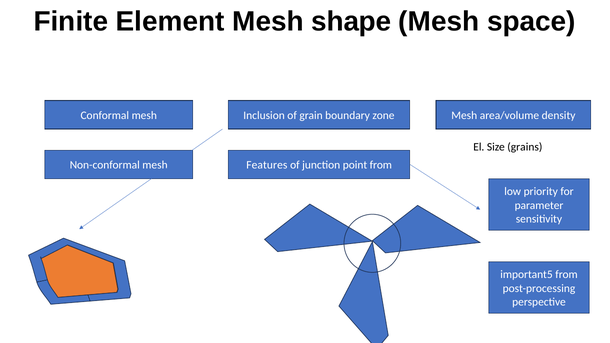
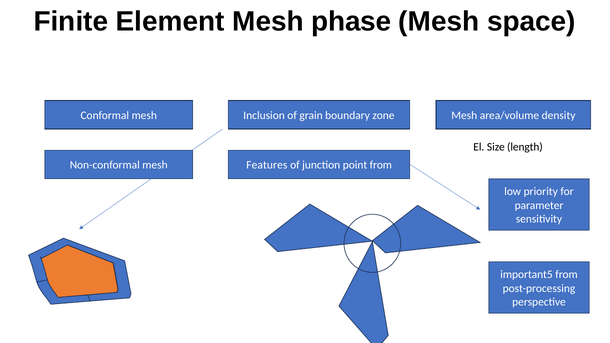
shape: shape -> phase
grains: grains -> length
